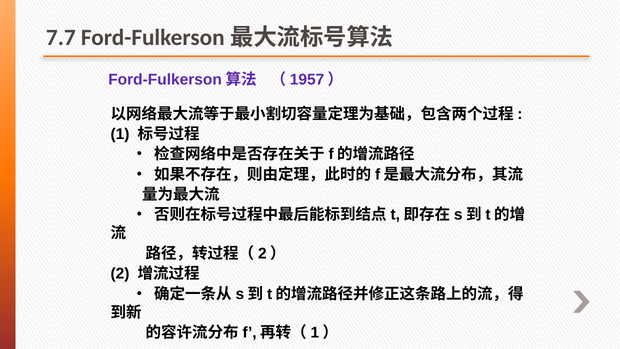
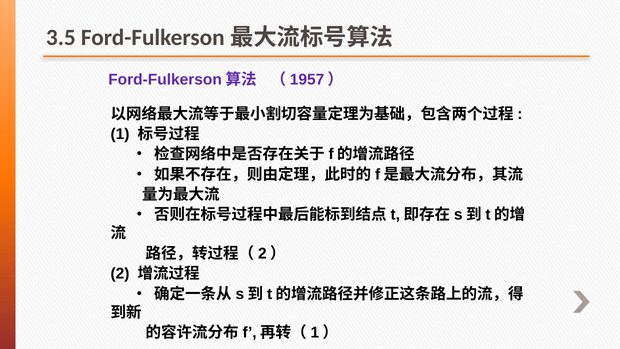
7.7: 7.7 -> 3.5
